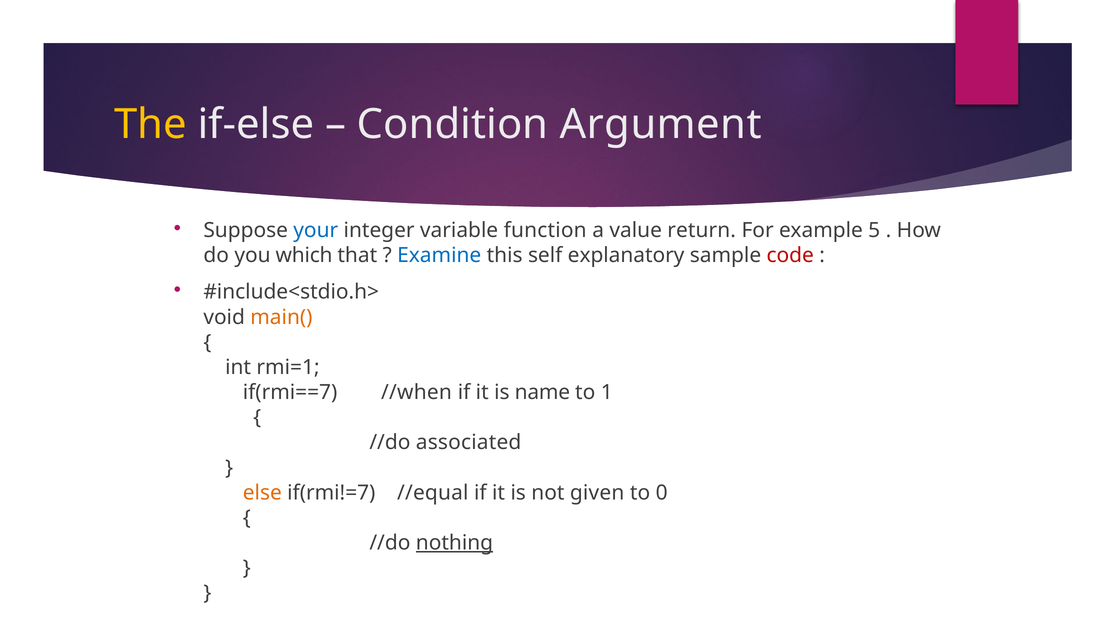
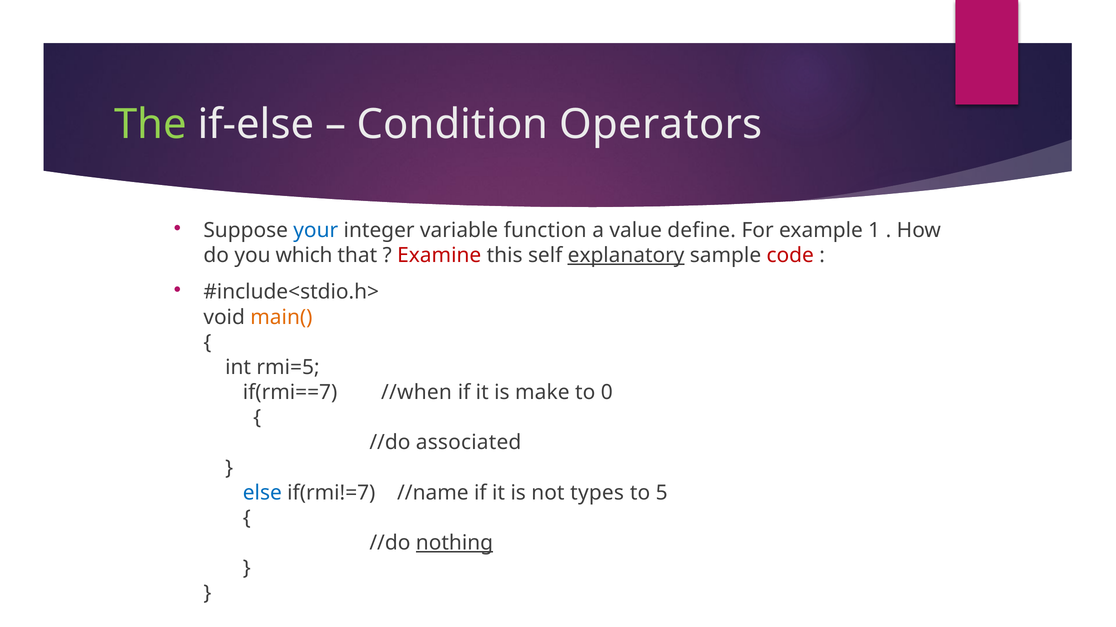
The colour: yellow -> light green
Argument: Argument -> Operators
return: return -> define
5: 5 -> 1
Examine colour: blue -> red
explanatory underline: none -> present
rmi=1: rmi=1 -> rmi=5
name: name -> make
1: 1 -> 0
else colour: orange -> blue
//equal: //equal -> //name
given: given -> types
0: 0 -> 5
